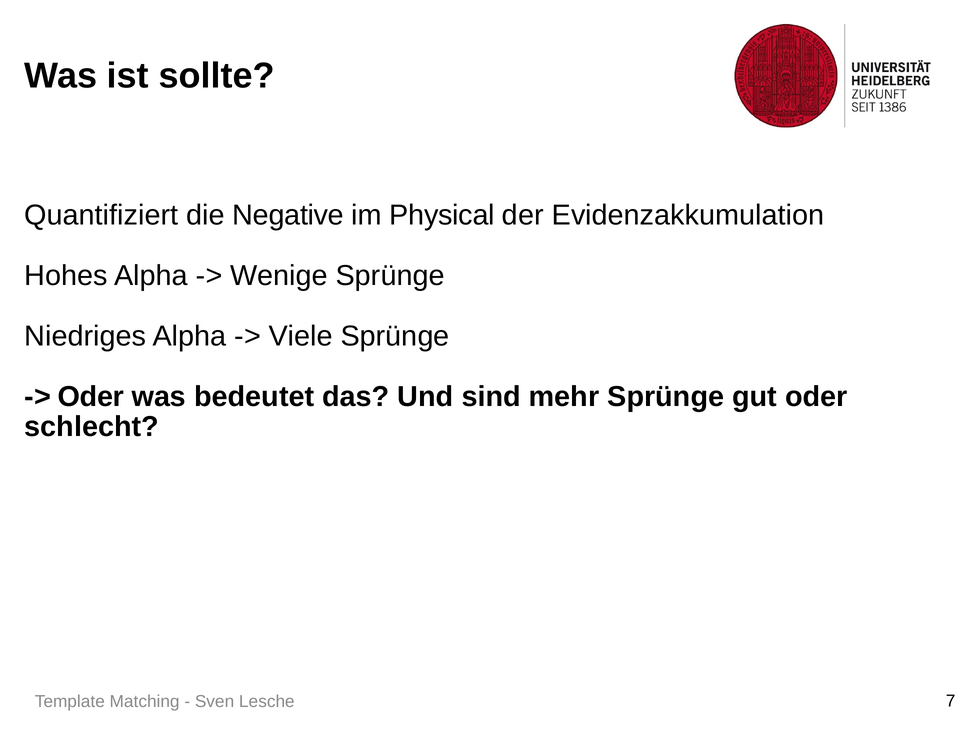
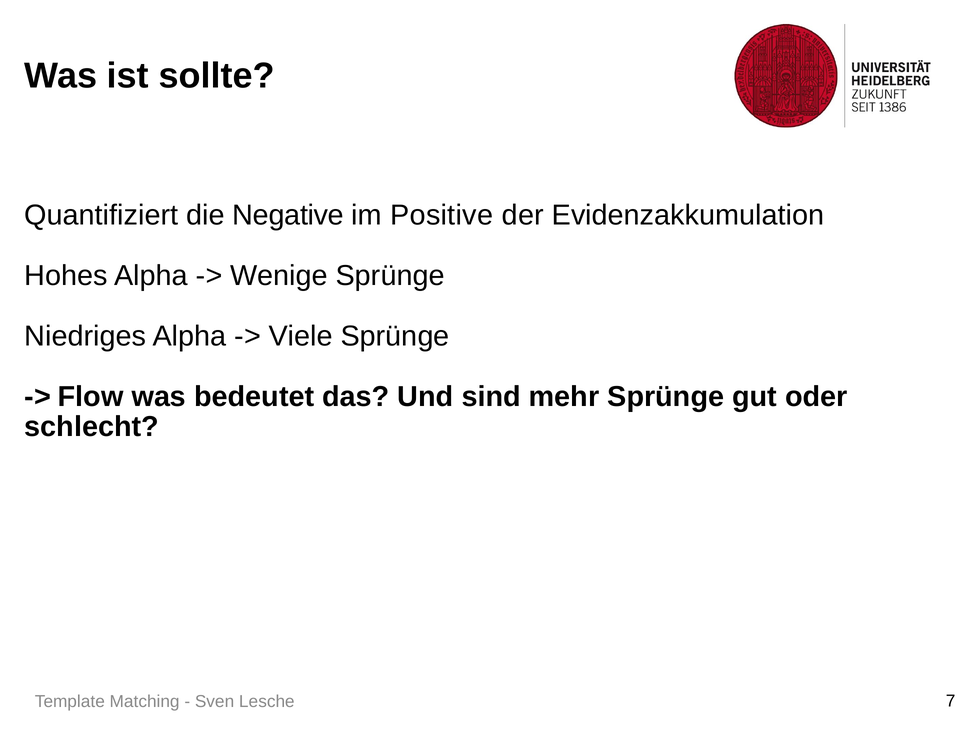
Physical: Physical -> Positive
Oder at (91, 397): Oder -> Flow
